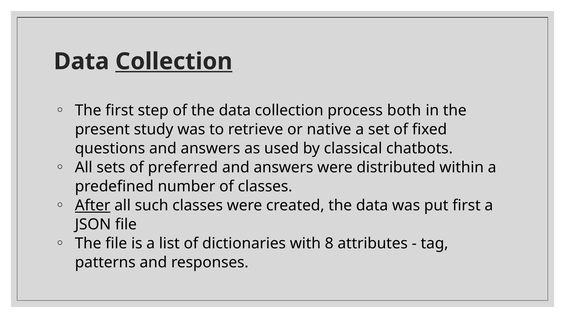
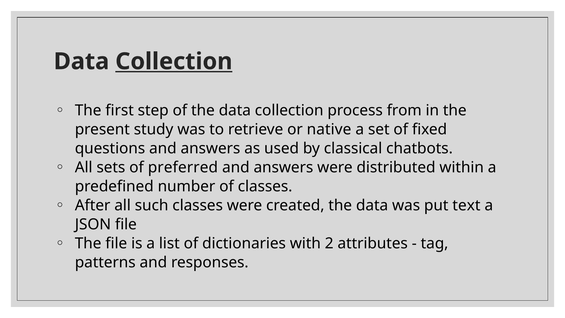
both: both -> from
After underline: present -> none
put first: first -> text
8: 8 -> 2
